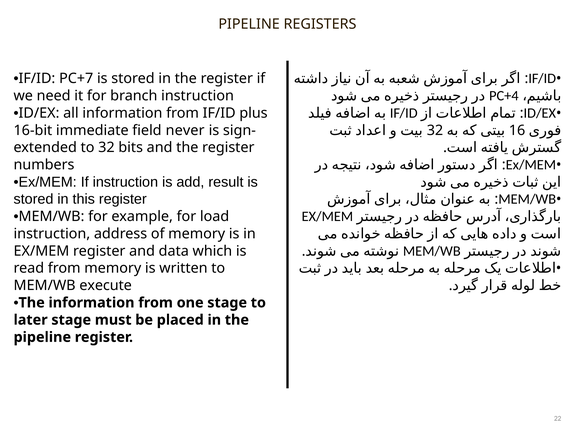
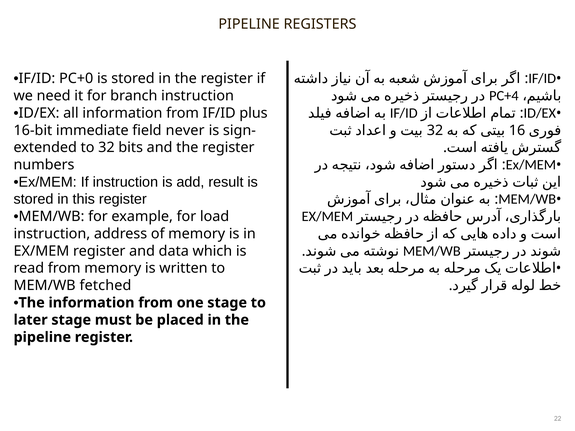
PC+7: PC+7 -> PC+0
execute: execute -> fetched
